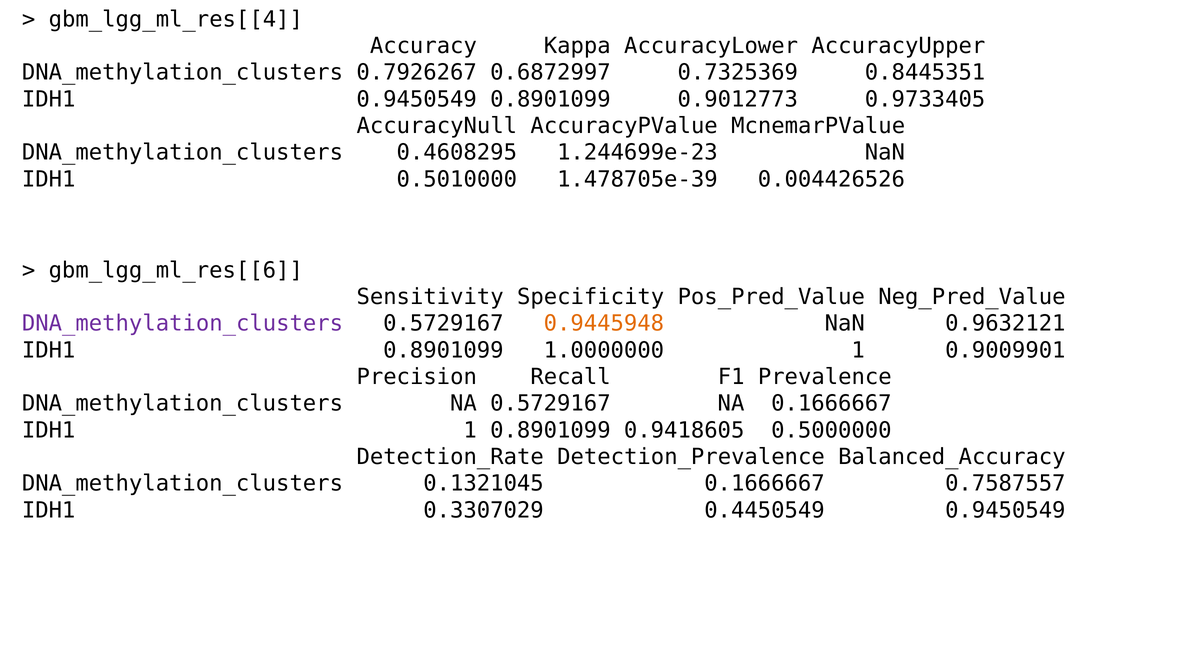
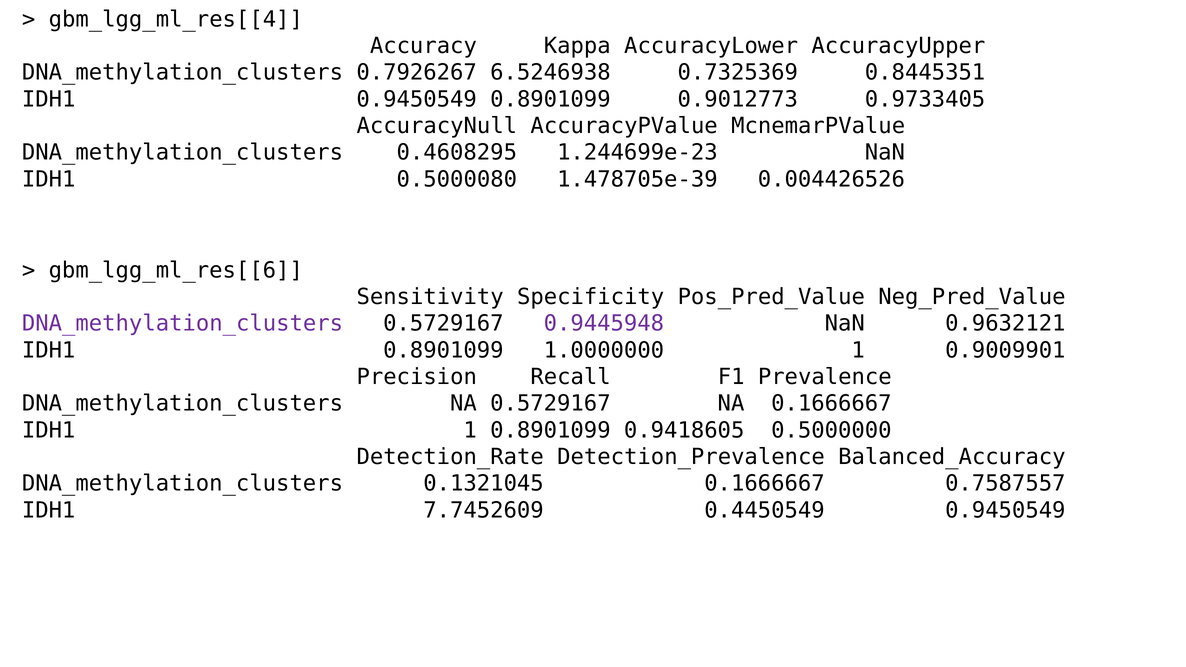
0.6872997: 0.6872997 -> 6.5246938
0.5010000: 0.5010000 -> 0.5000080
0.9445948 colour: orange -> purple
0.3307029: 0.3307029 -> 7.7452609
